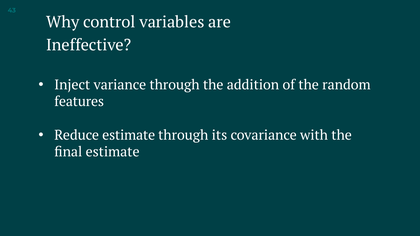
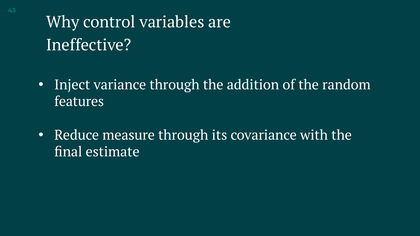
Reduce estimate: estimate -> measure
